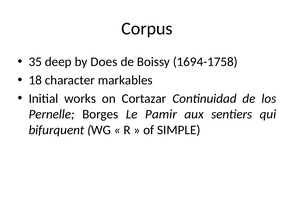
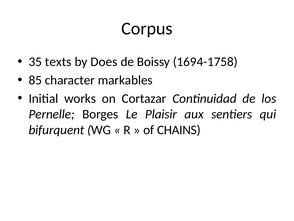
deep: deep -> texts
18: 18 -> 85
Pamir: Pamir -> Plaisir
SIMPLE: SIMPLE -> CHAINS
